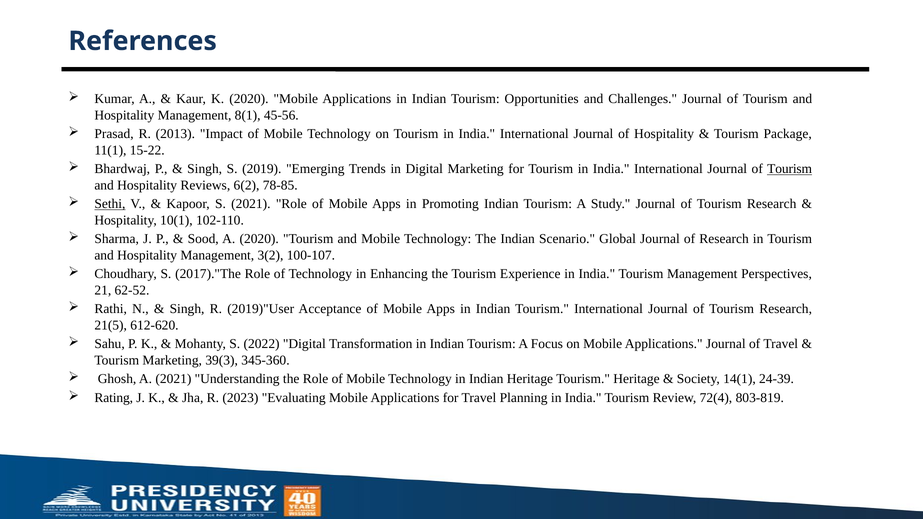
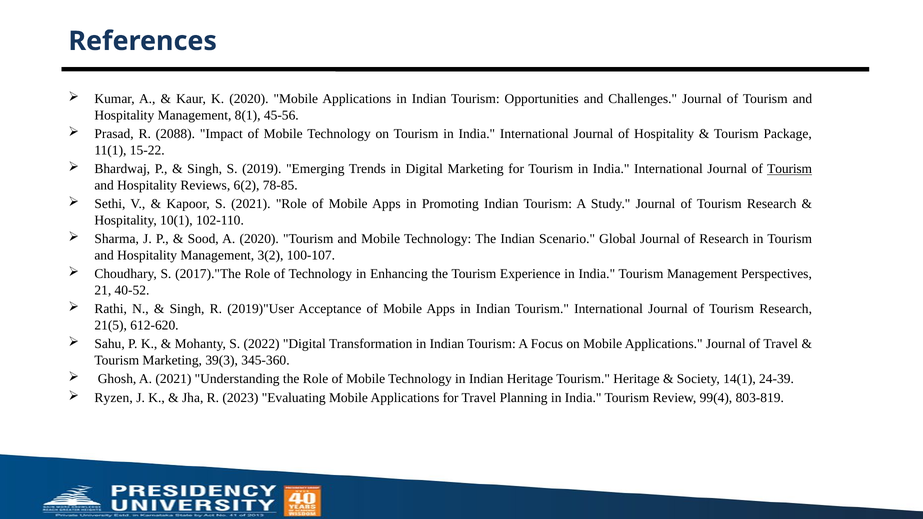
2013: 2013 -> 2088
Sethi underline: present -> none
62-52: 62-52 -> 40-52
Rating: Rating -> Ryzen
72(4: 72(4 -> 99(4
